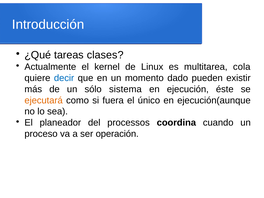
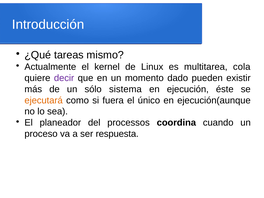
clases: clases -> mismo
decir colour: blue -> purple
operación: operación -> respuesta
